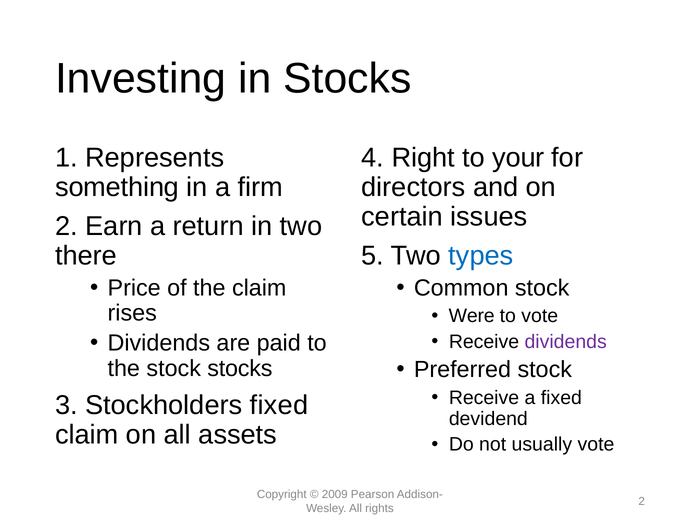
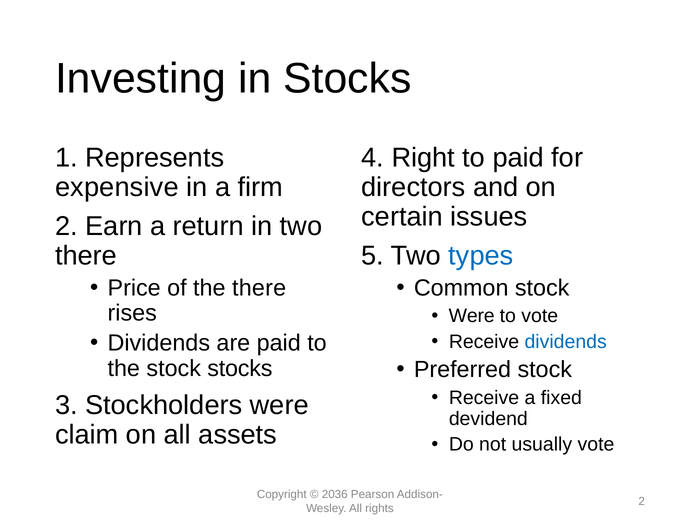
to your: your -> paid
something: something -> expensive
the claim: claim -> there
dividends at (566, 342) colour: purple -> blue
Stockholders fixed: fixed -> were
2009: 2009 -> 2036
